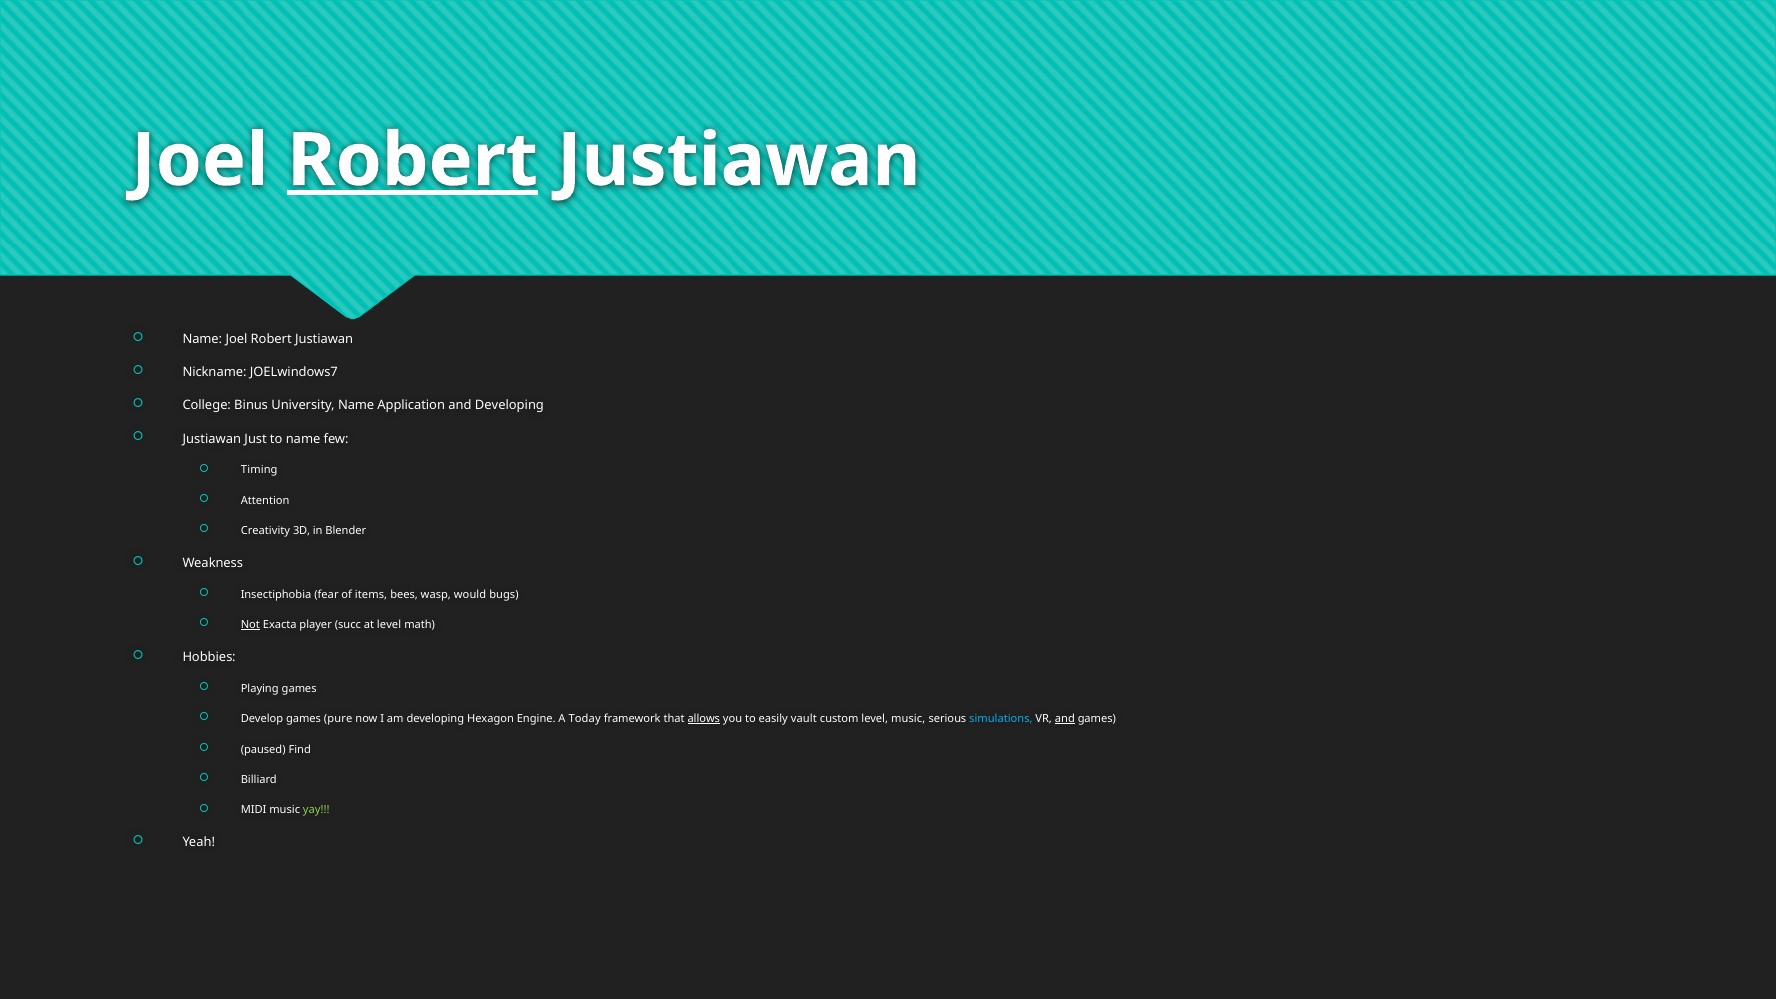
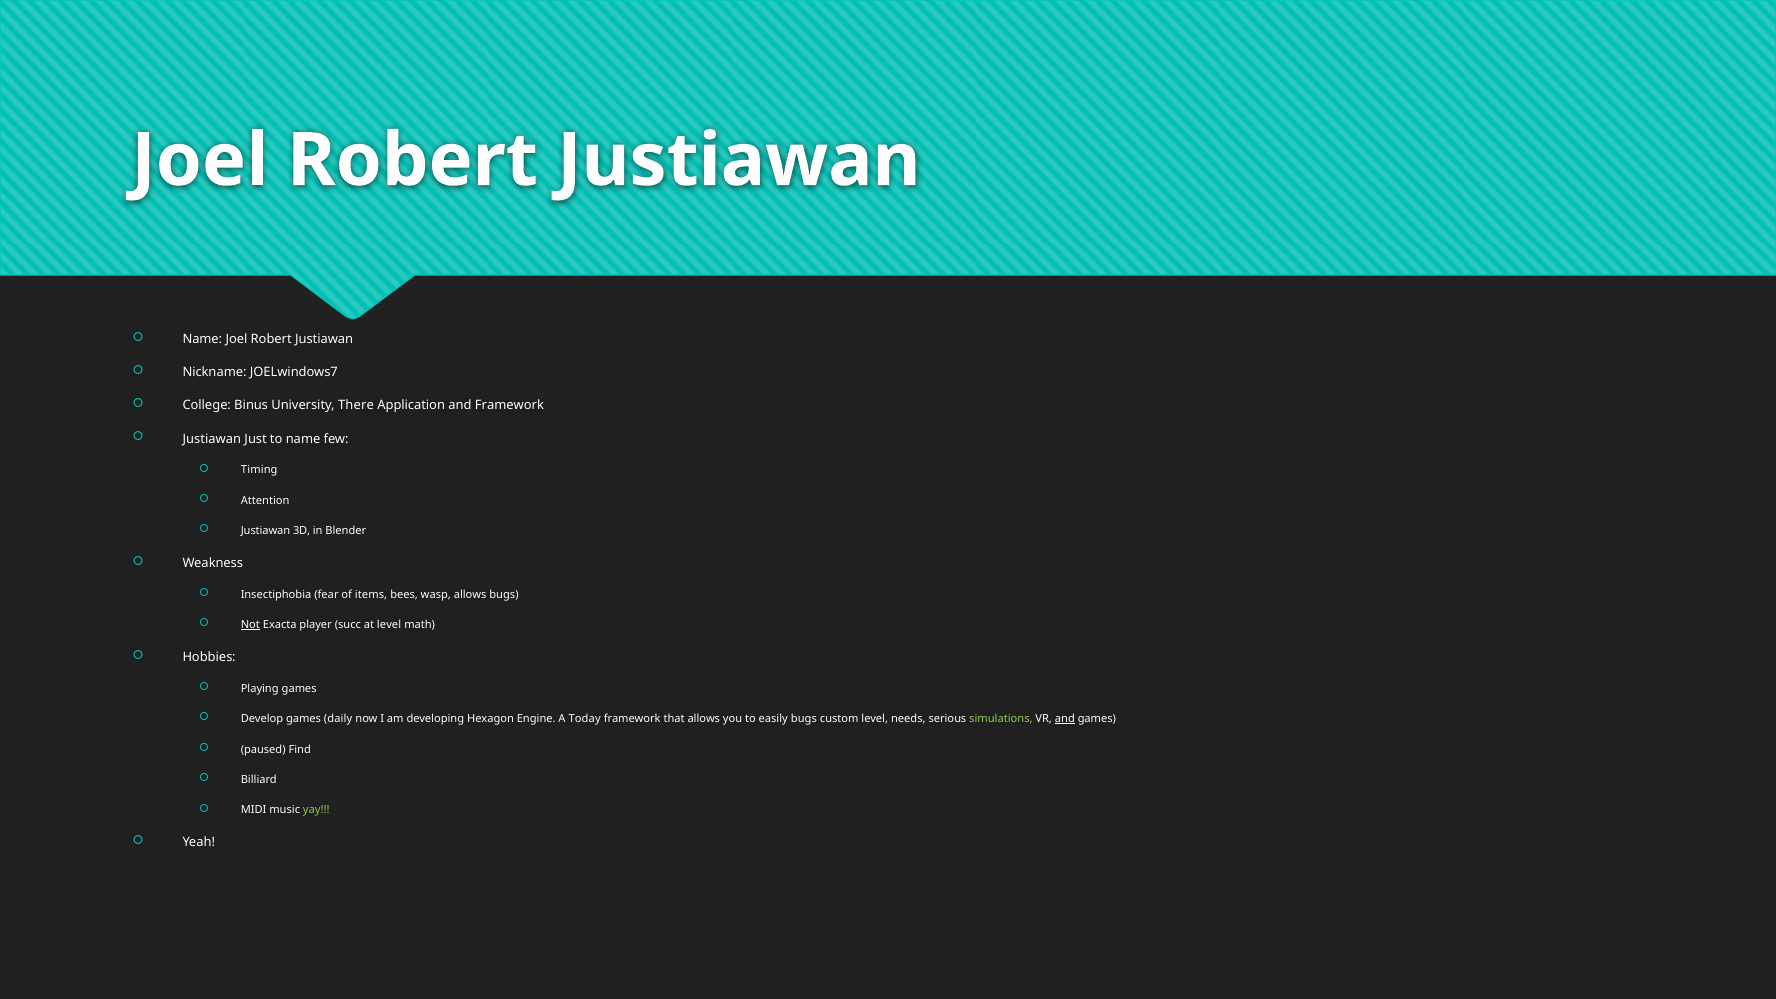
Robert at (413, 161) underline: present -> none
University Name: Name -> There
and Developing: Developing -> Framework
Creativity at (265, 531): Creativity -> Justiawan
wasp would: would -> allows
pure: pure -> daily
allows at (704, 719) underline: present -> none
easily vault: vault -> bugs
level music: music -> needs
simulations colour: light blue -> light green
